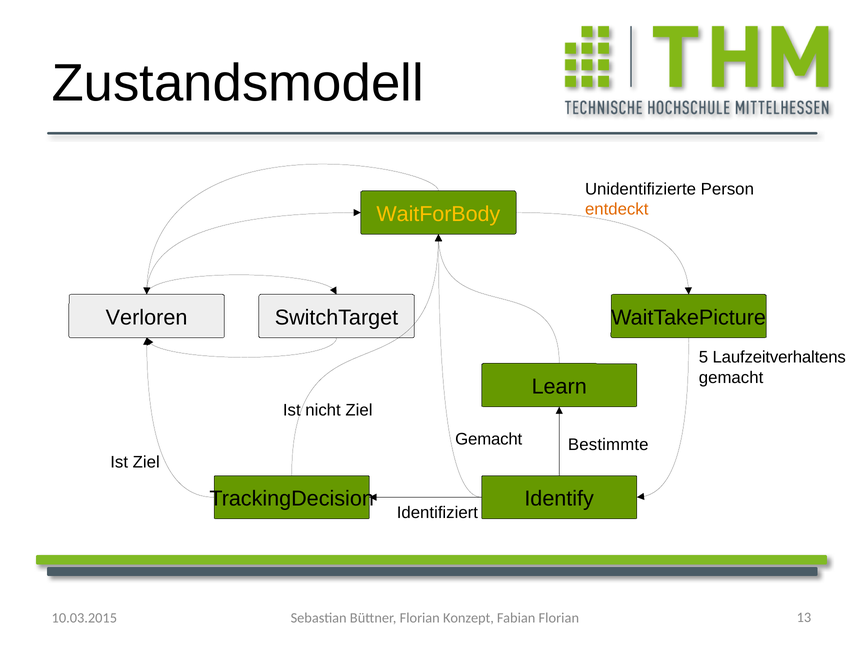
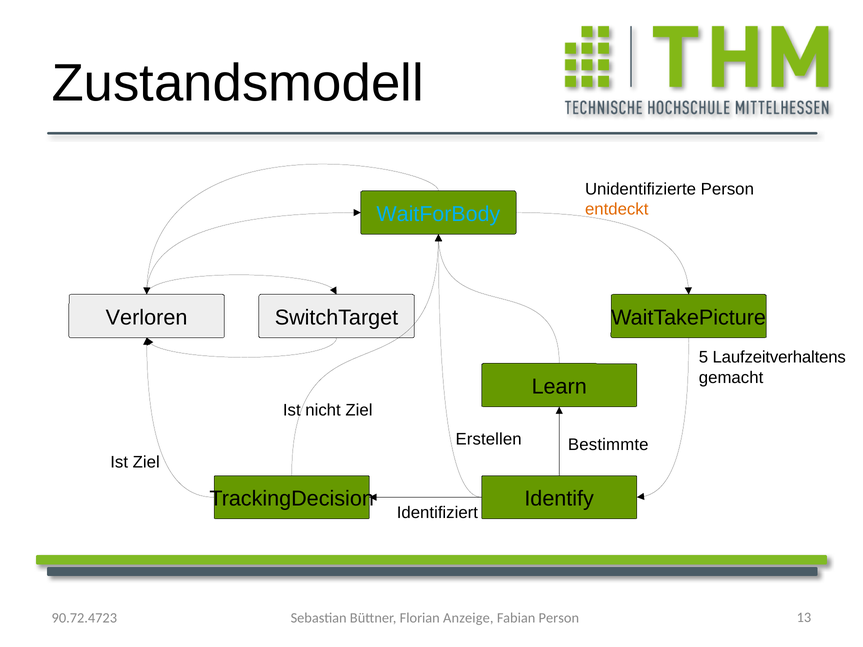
WaitForBody colour: yellow -> light blue
Gemacht at (489, 440): Gemacht -> Erstellen
10.03.2015: 10.03.2015 -> 90.72.4723
Konzept: Konzept -> Anzeige
Fabian Florian: Florian -> Person
